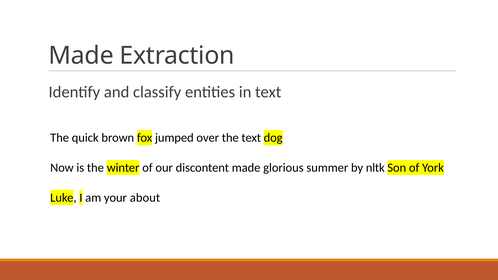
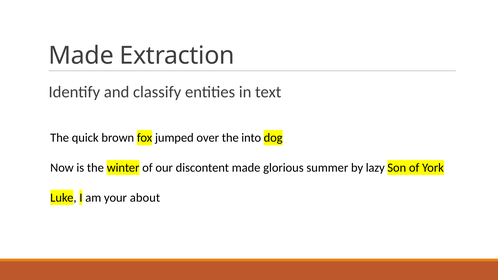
the text: text -> into
nltk: nltk -> lazy
